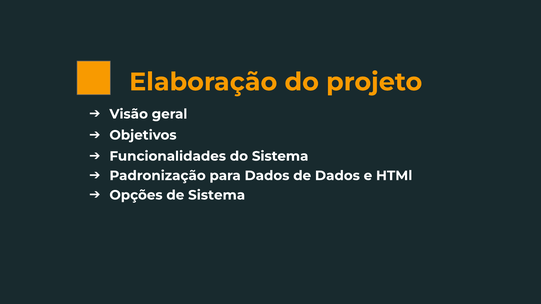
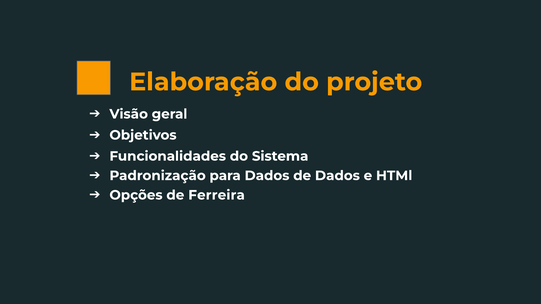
de Sistema: Sistema -> Ferreira
